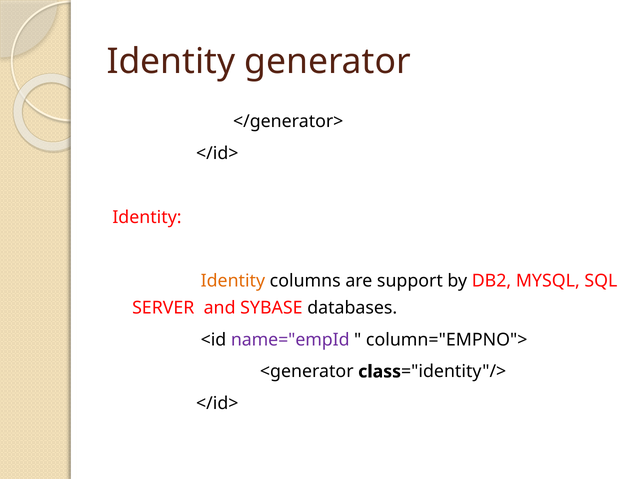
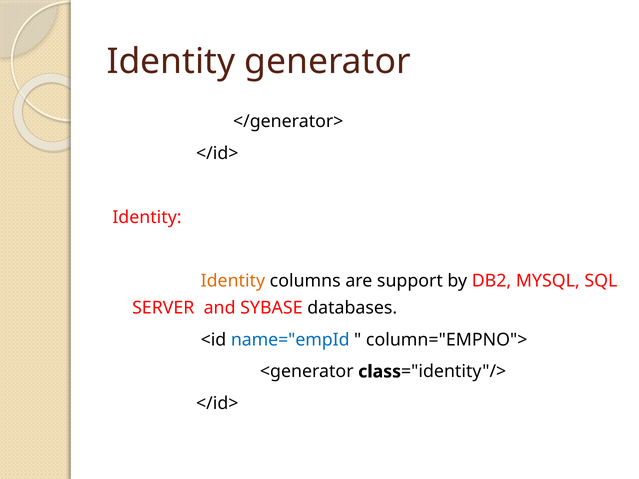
name="empId colour: purple -> blue
